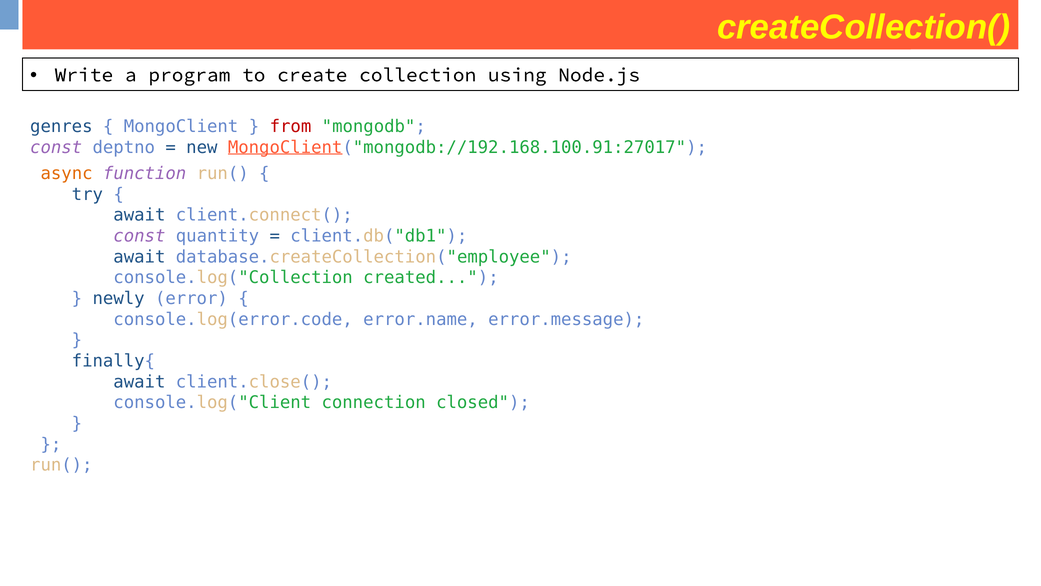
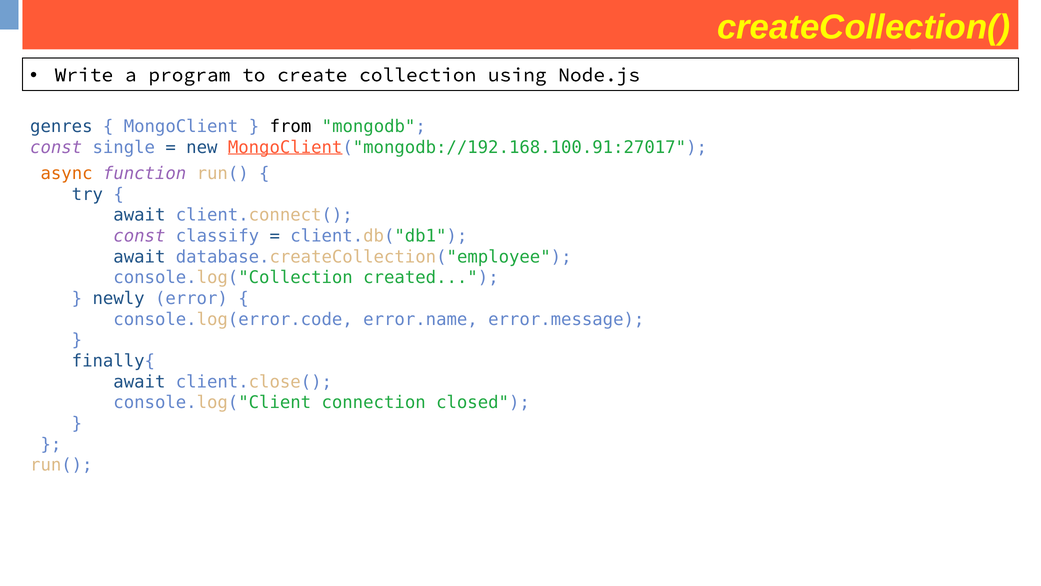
from colour: red -> black
deptno: deptno -> single
quantity: quantity -> classify
